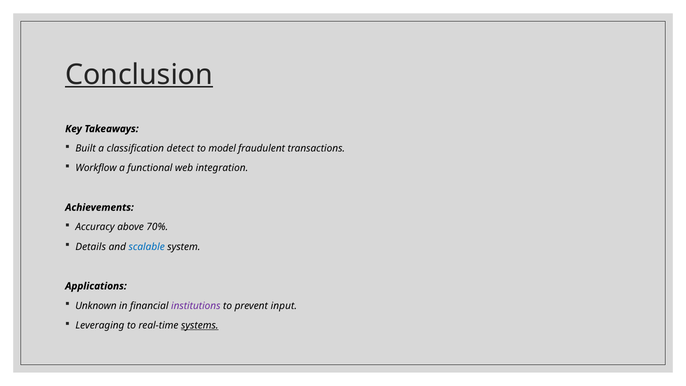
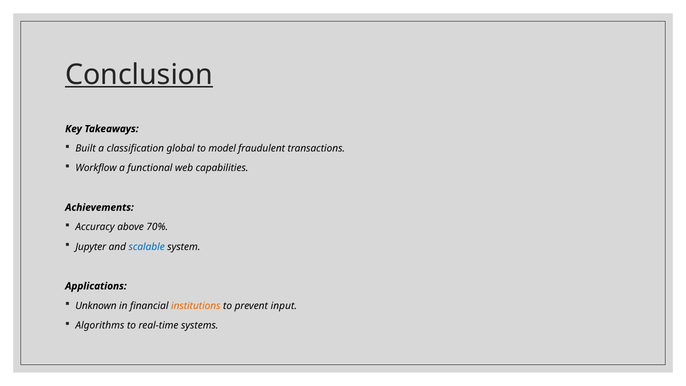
detect: detect -> global
integration: integration -> capabilities
Details: Details -> Jupyter
institutions colour: purple -> orange
Leveraging: Leveraging -> Algorithms
systems underline: present -> none
